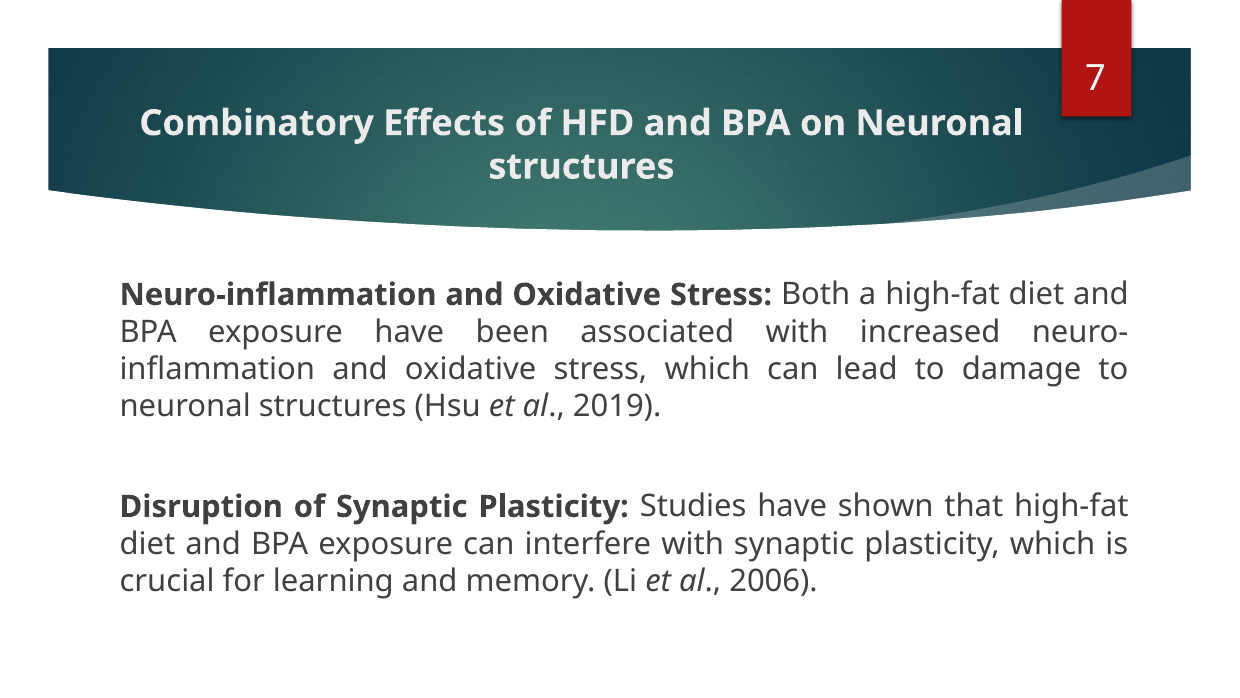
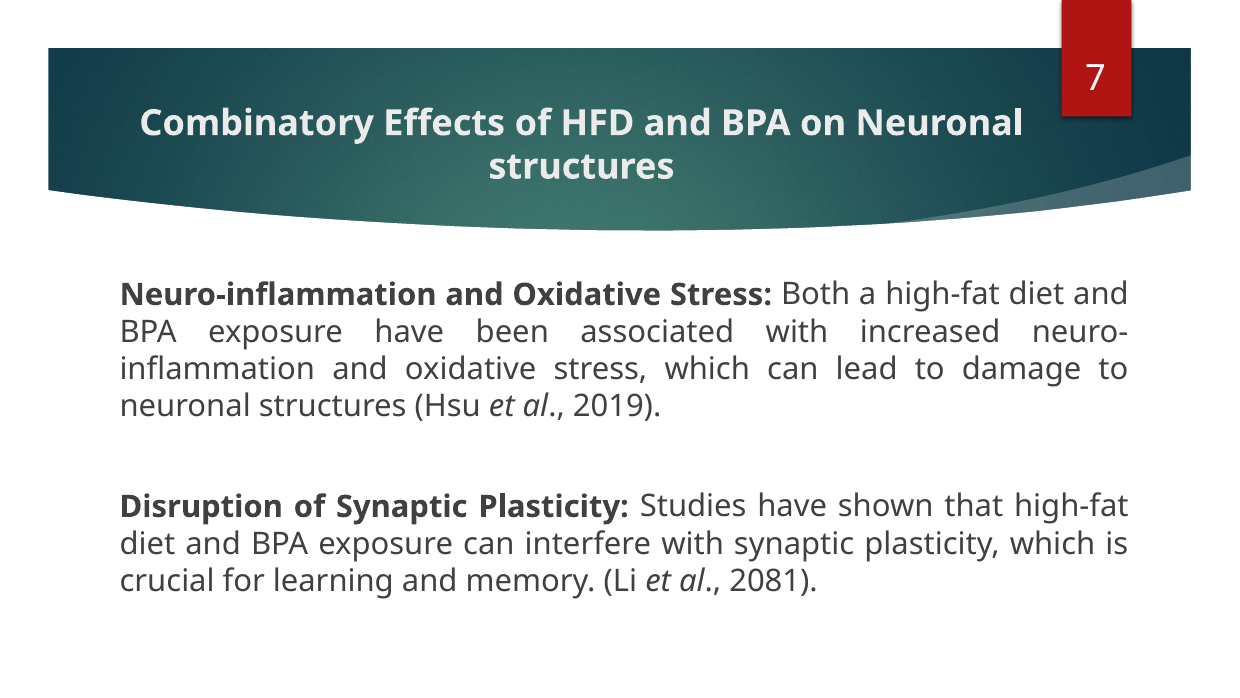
2006: 2006 -> 2081
